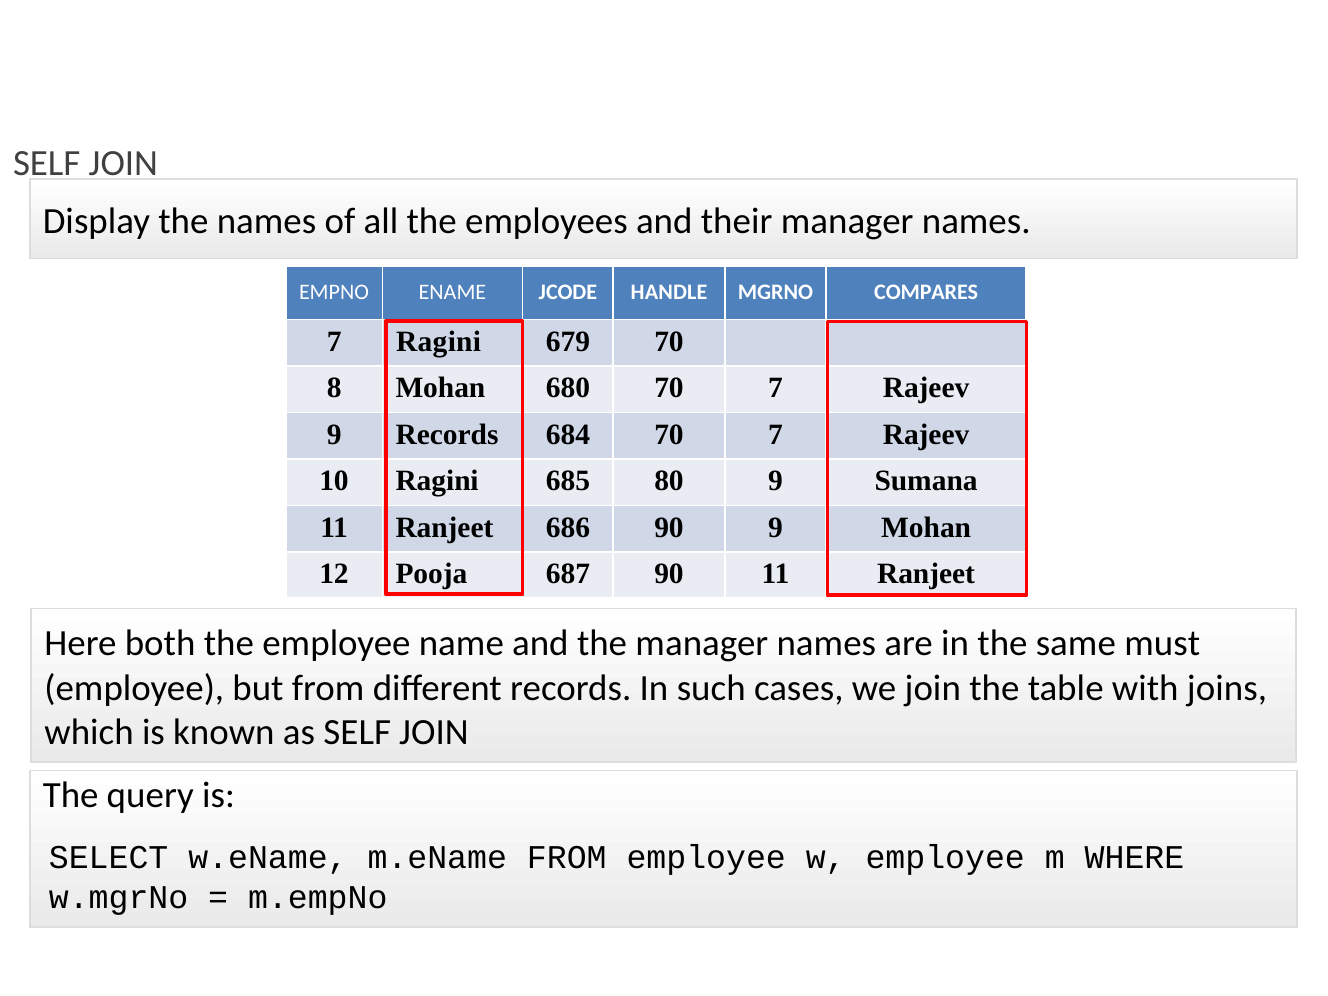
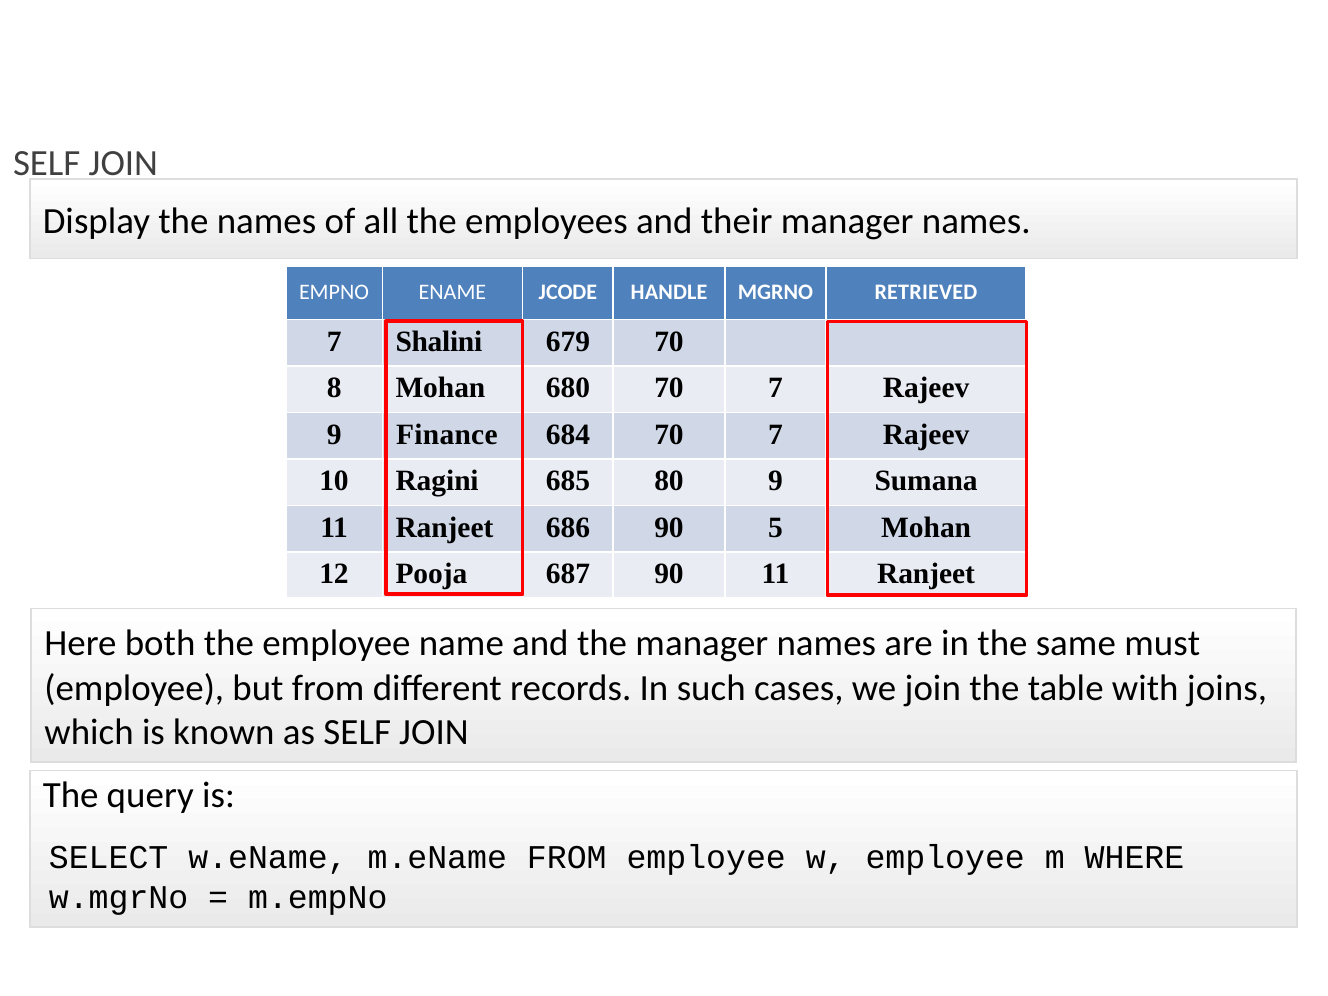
COMPARES: COMPARES -> RETRIEVED
7 Ragini: Ragini -> Shalini
9 Records: Records -> Finance
90 9: 9 -> 5
